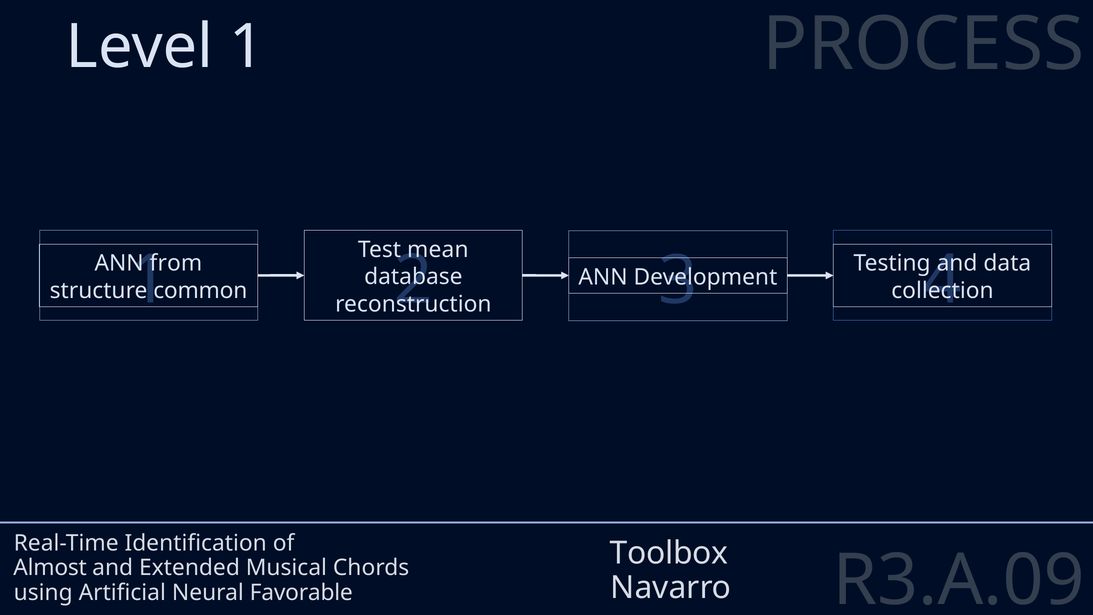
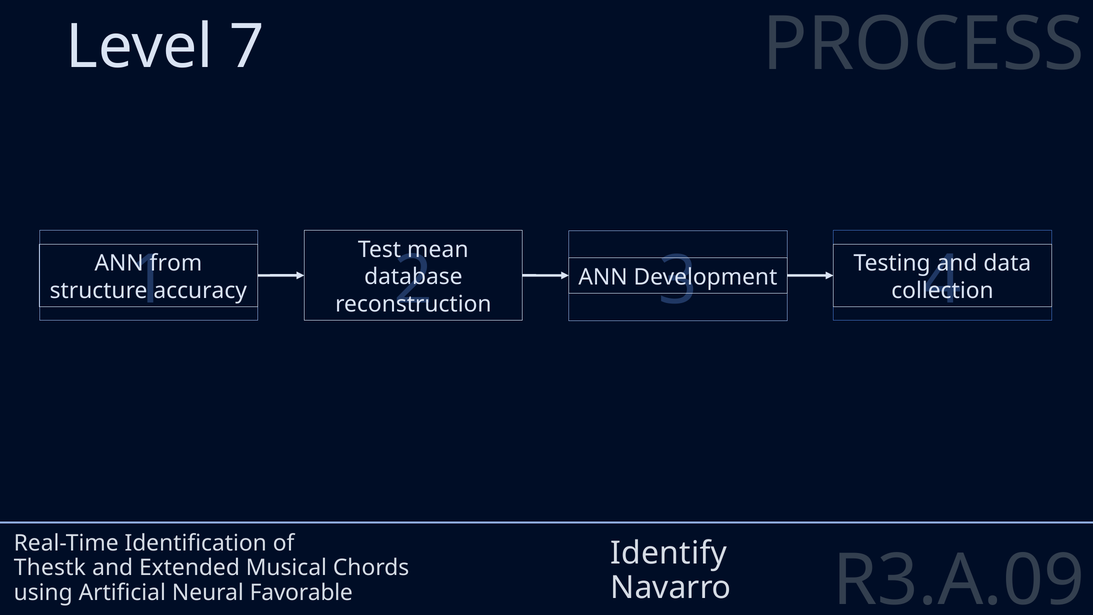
Level 1: 1 -> 7
common: common -> accuracy
Toolbox: Toolbox -> Identify
Almost: Almost -> Thestk
